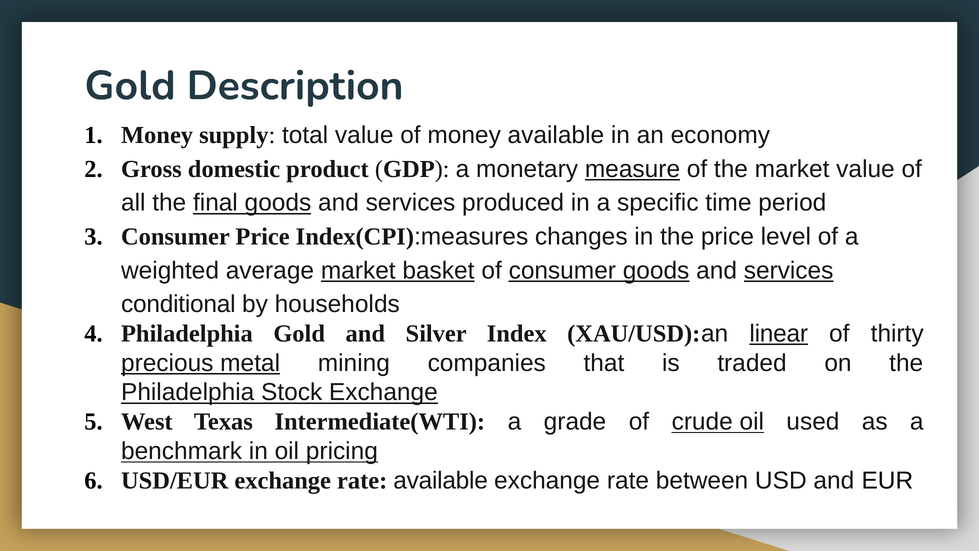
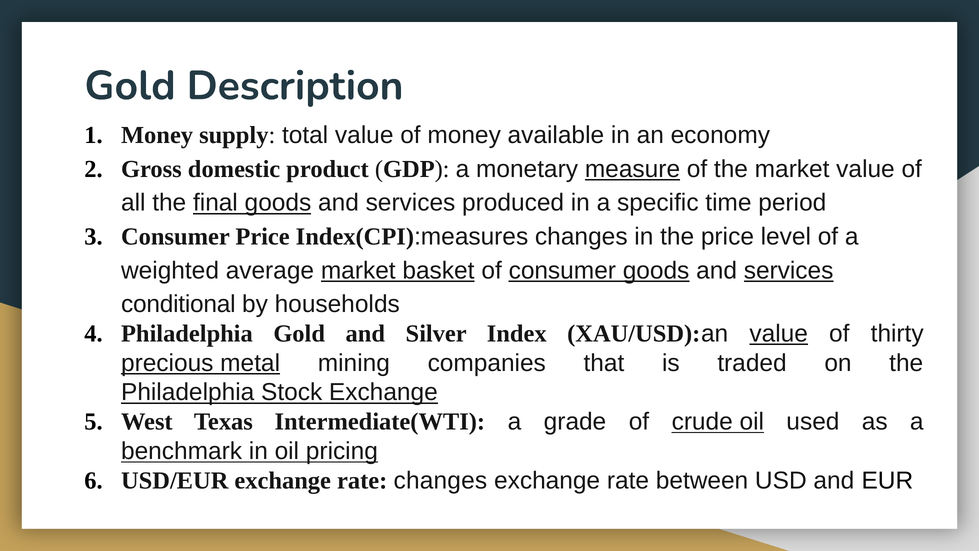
XAU/USD):an linear: linear -> value
rate available: available -> changes
